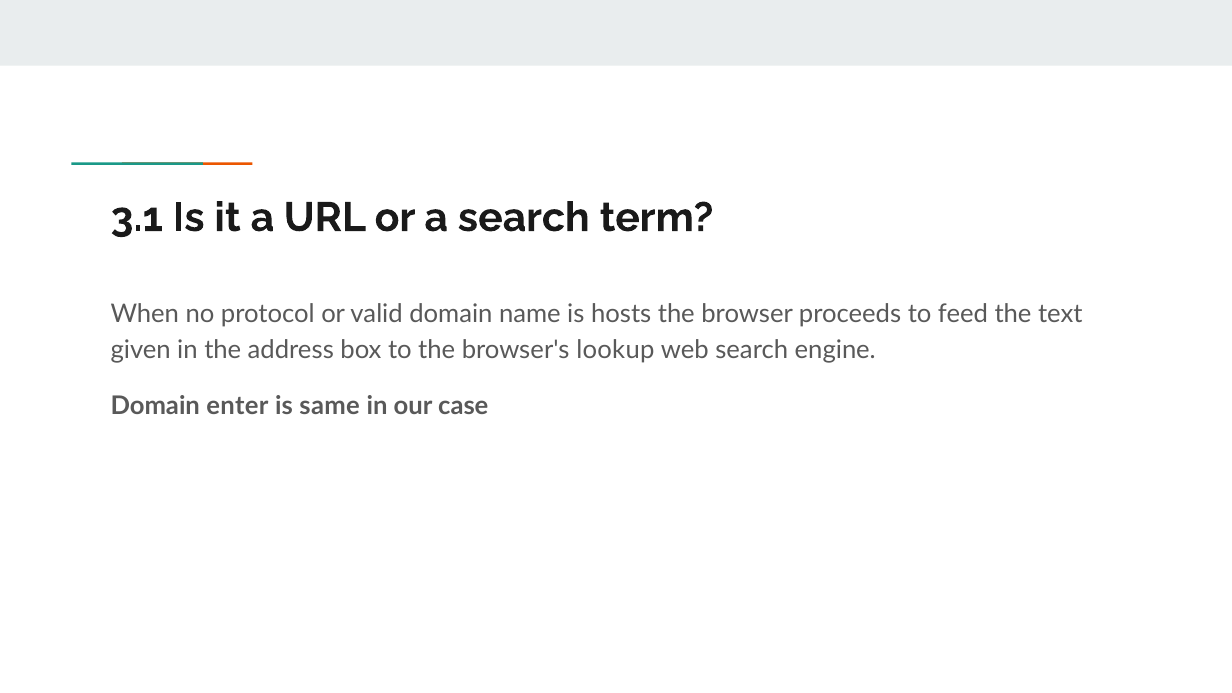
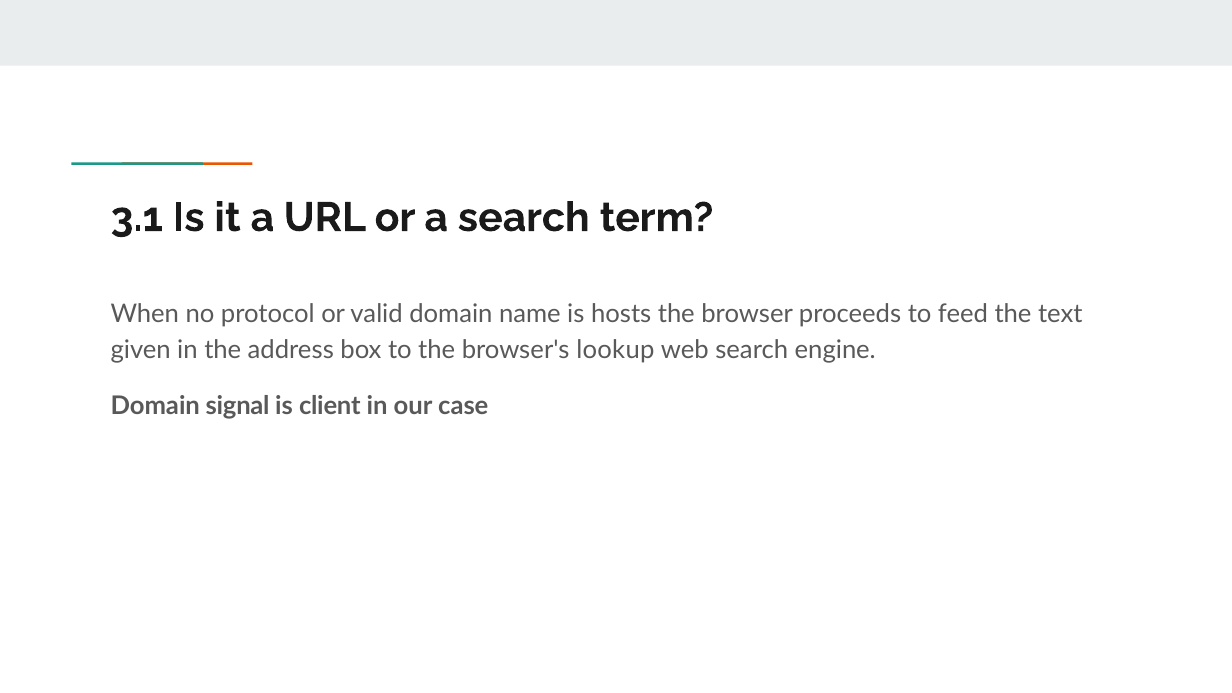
enter: enter -> signal
same: same -> client
